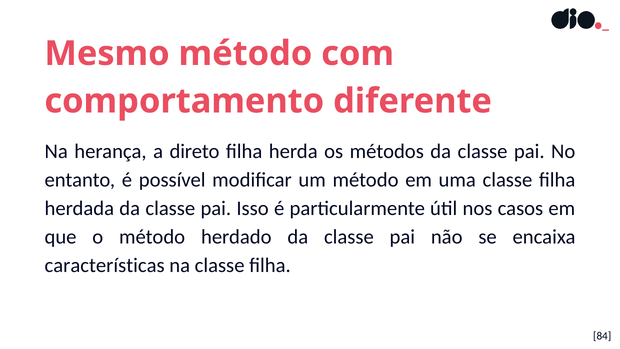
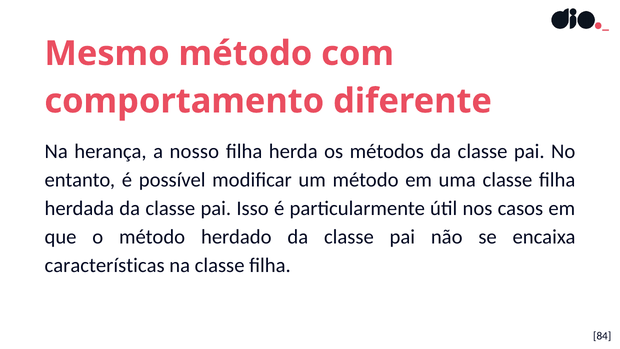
direto: direto -> nosso
